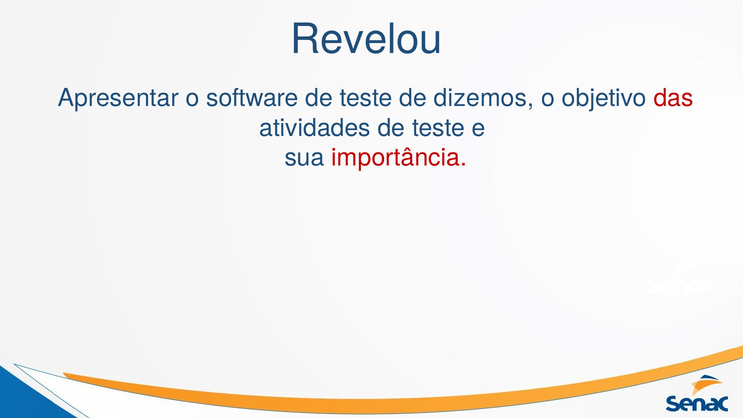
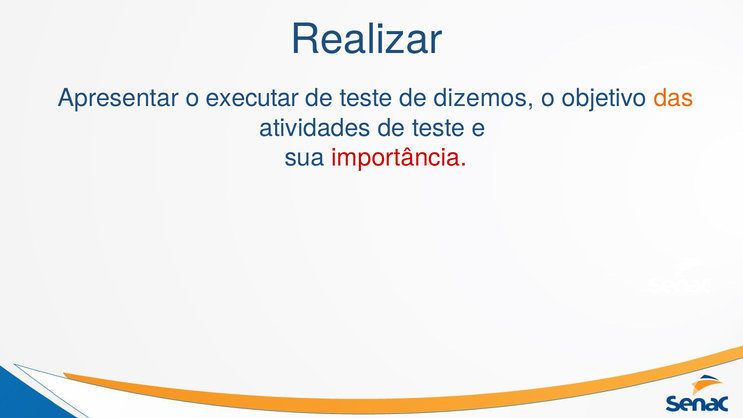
Revelou: Revelou -> Realizar
software: software -> executar
das colour: red -> orange
